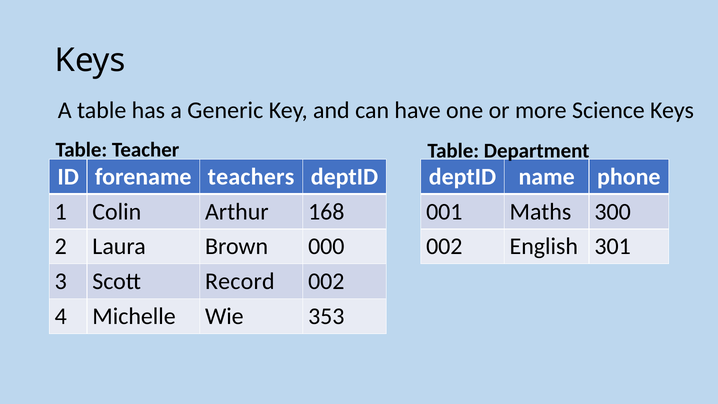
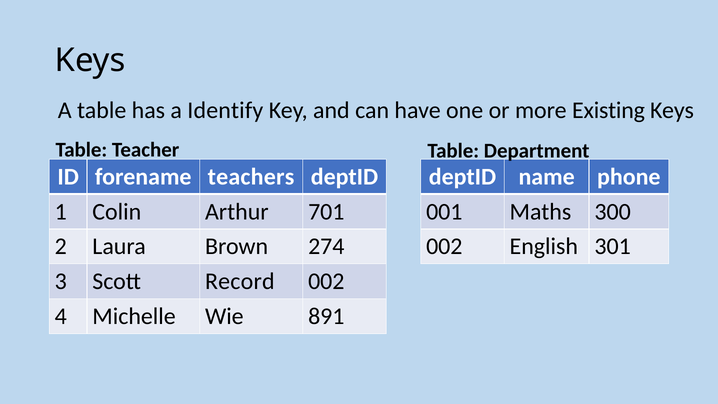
Generic: Generic -> Identify
Science: Science -> Existing
168: 168 -> 701
000: 000 -> 274
353: 353 -> 891
